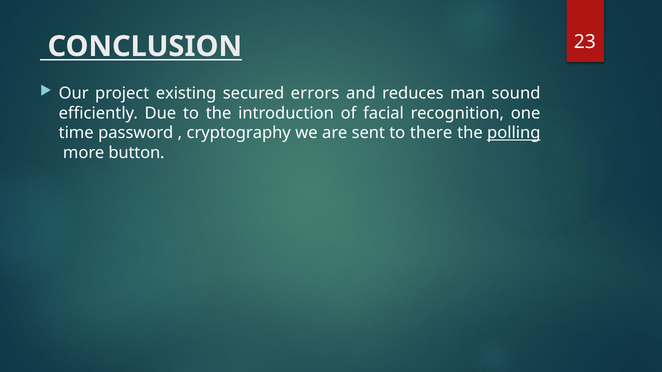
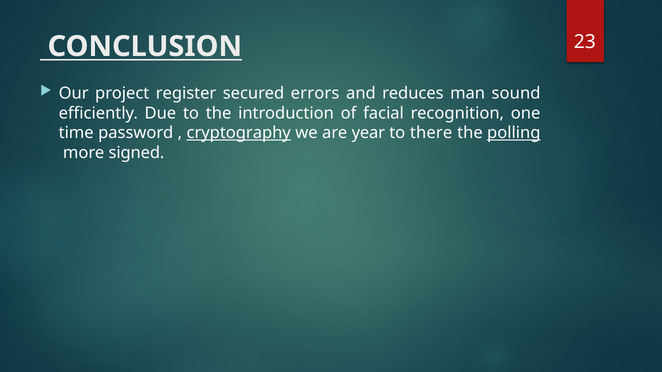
existing: existing -> register
cryptography underline: none -> present
sent: sent -> year
button: button -> signed
